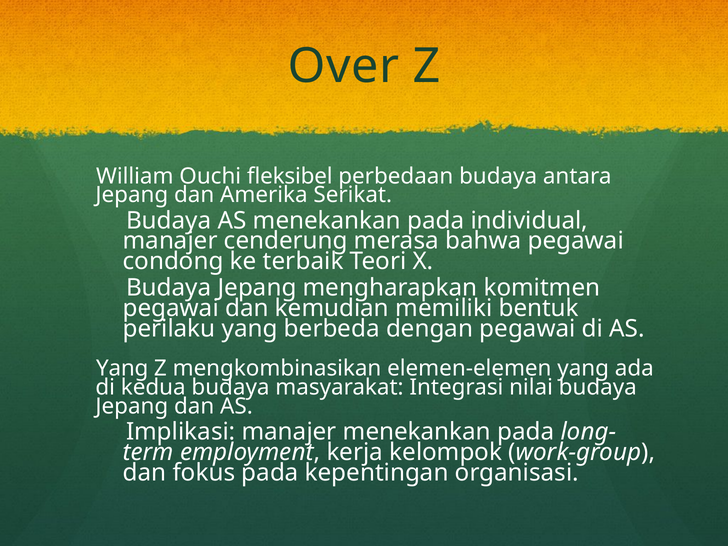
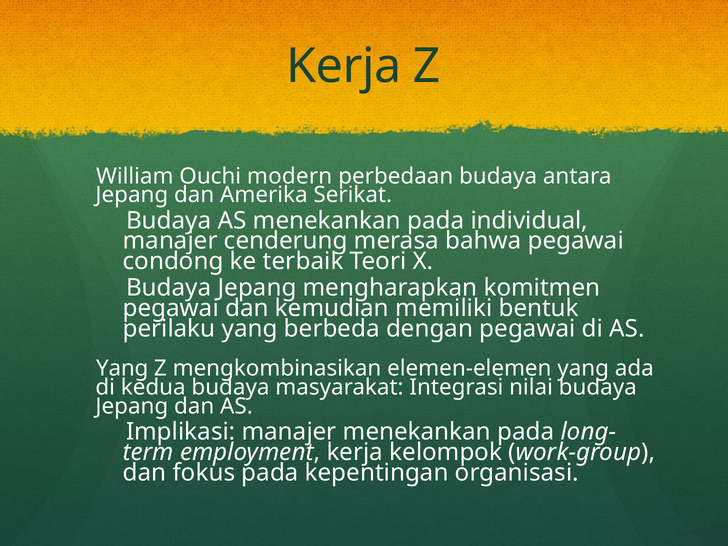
Over at (343, 66): Over -> Kerja
fleksibel: fleksibel -> modern
